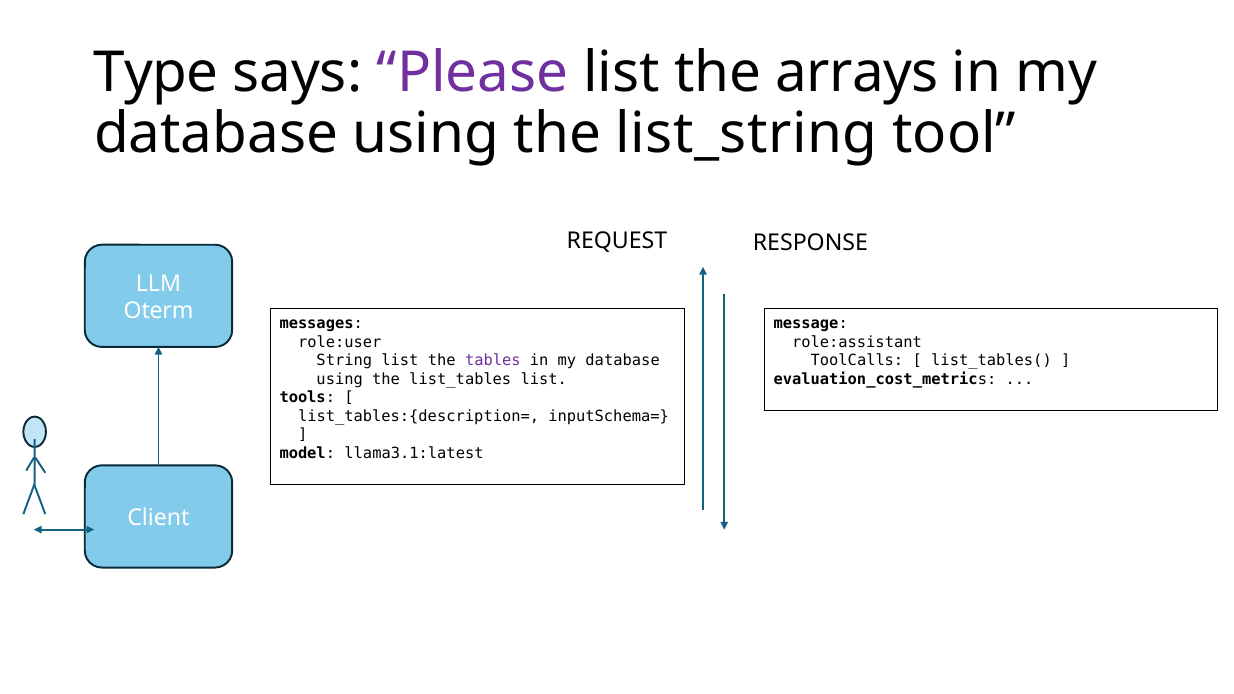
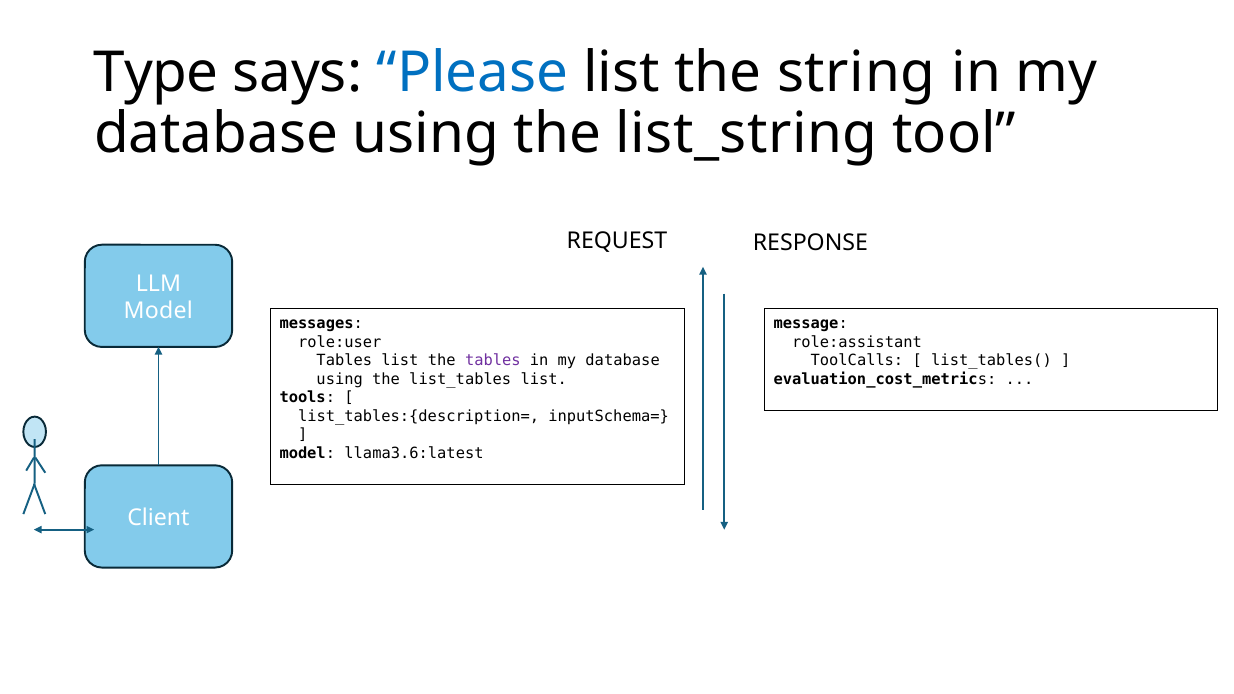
Please colour: purple -> blue
arrays: arrays -> string
Oterm at (159, 311): Oterm -> Model
String at (344, 361): String -> Tables
llama3.1:latest: llama3.1:latest -> llama3.6:latest
